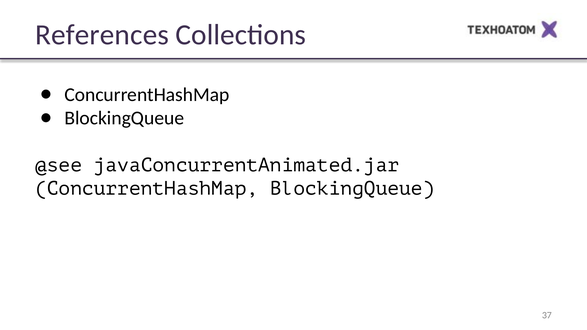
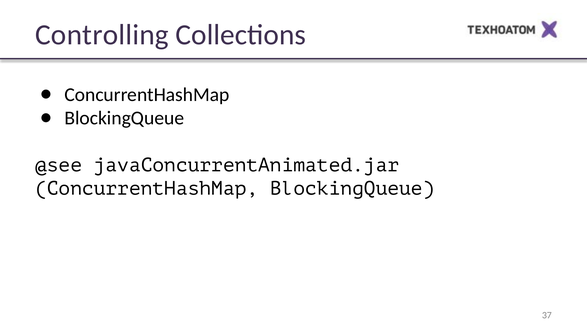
References: References -> Controlling
